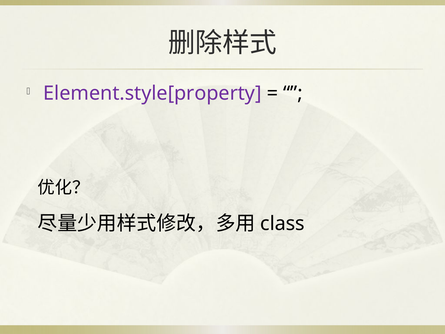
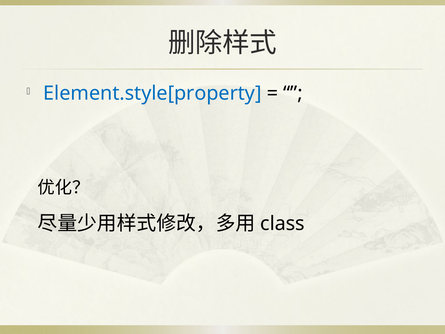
Element.style[property colour: purple -> blue
